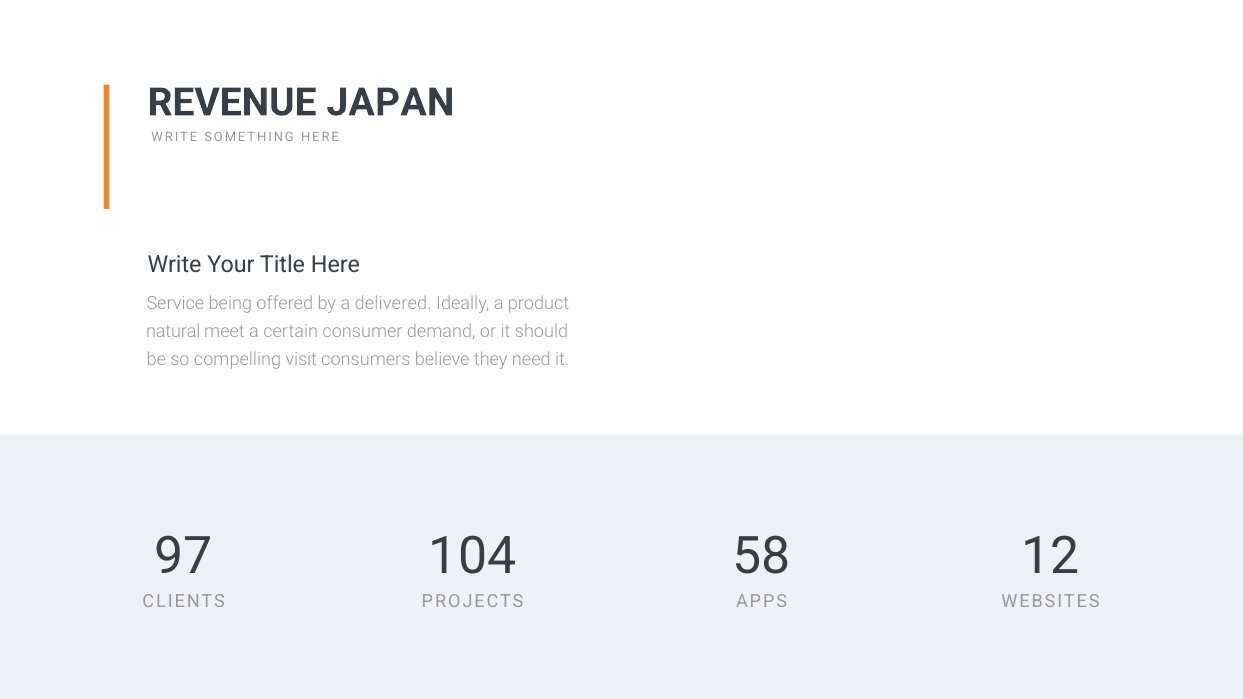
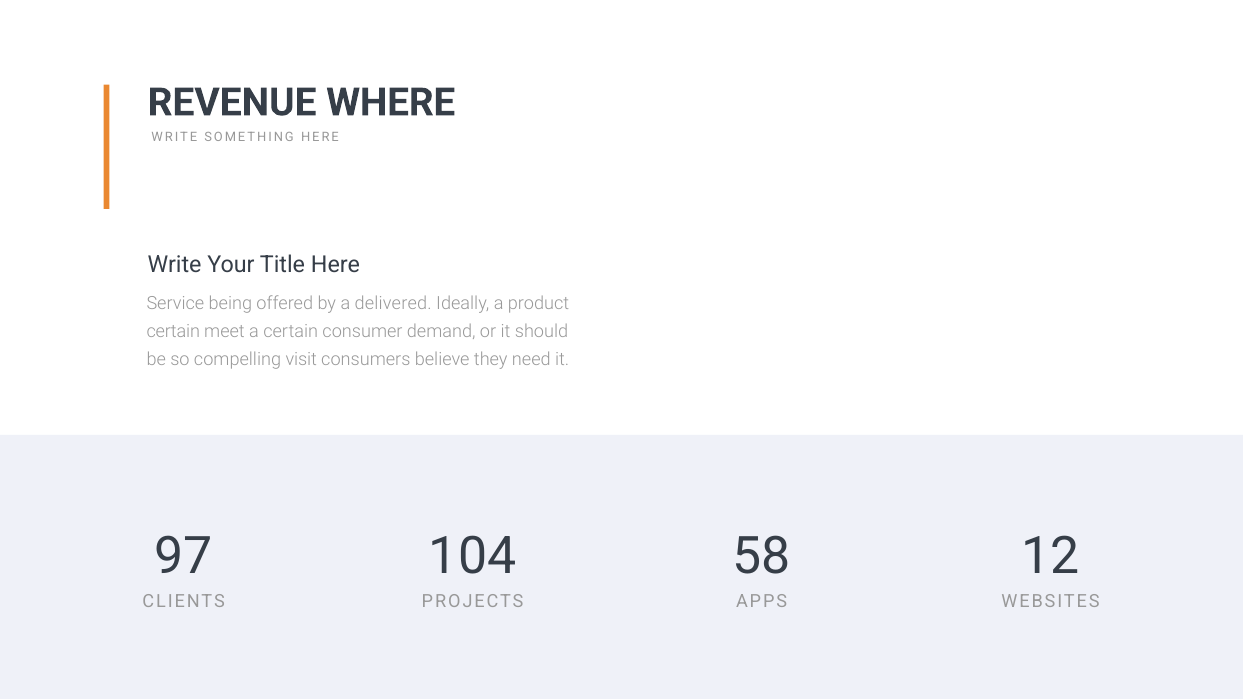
JAPAN: JAPAN -> WHERE
natural at (173, 332): natural -> certain
